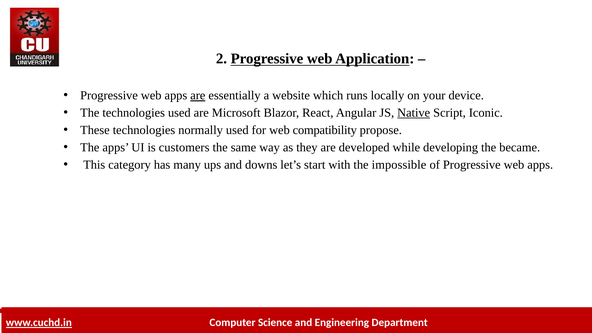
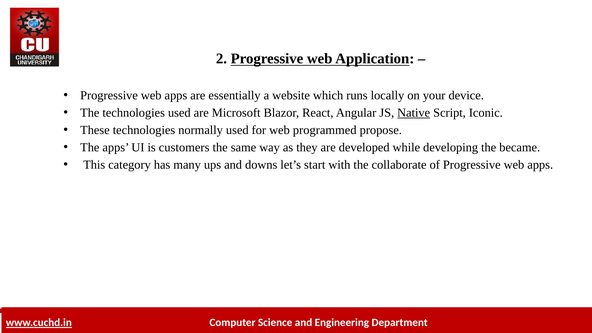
are at (198, 96) underline: present -> none
compatibility: compatibility -> programmed
impossible: impossible -> collaborate
